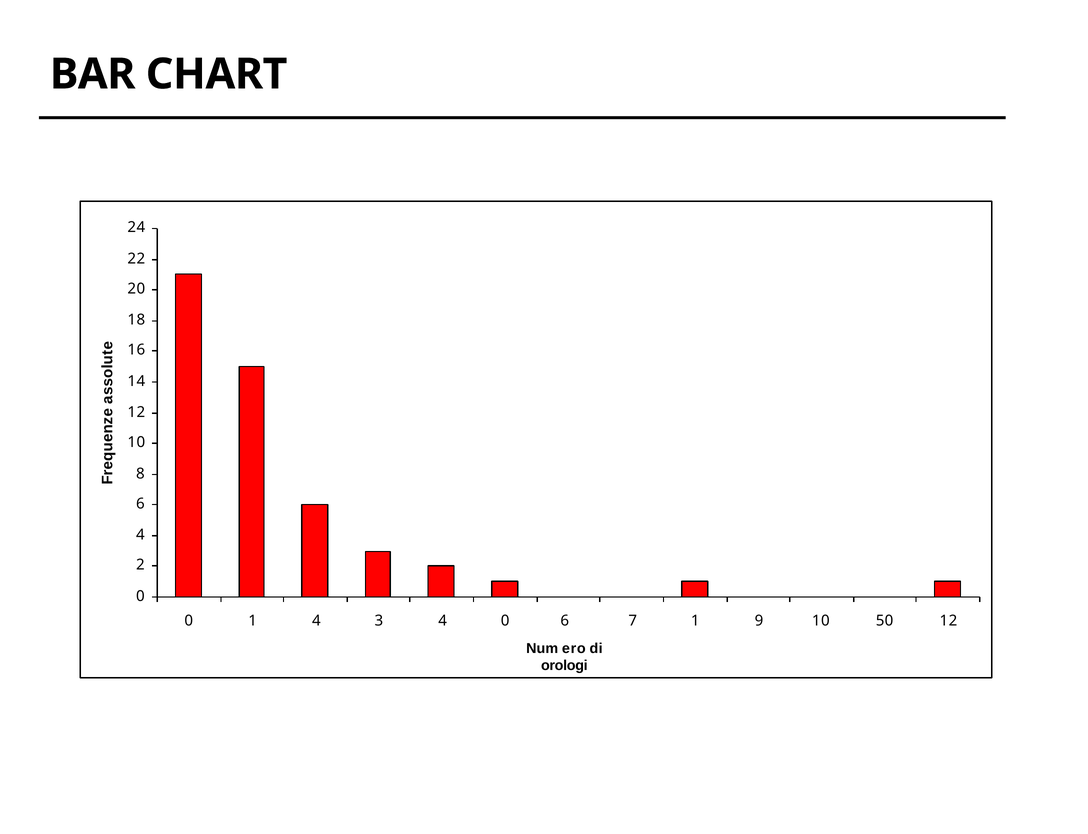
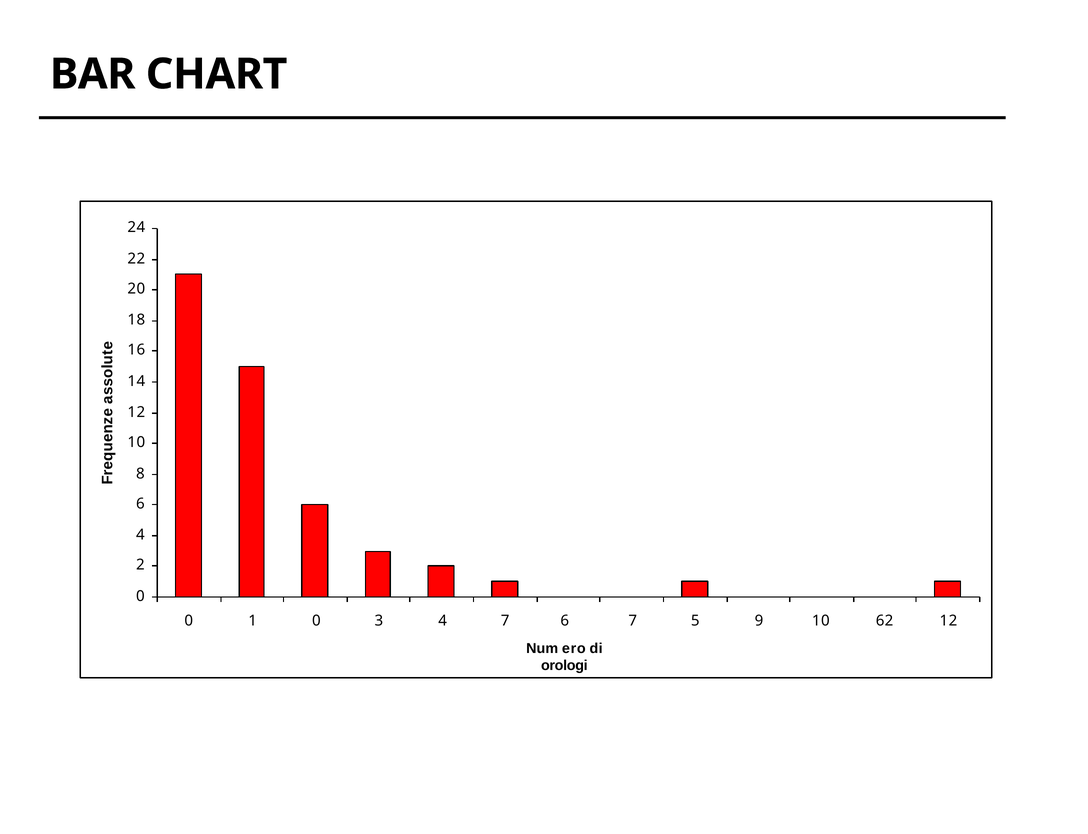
1 4: 4 -> 0
4 0: 0 -> 7
7 1: 1 -> 5
50: 50 -> 62
